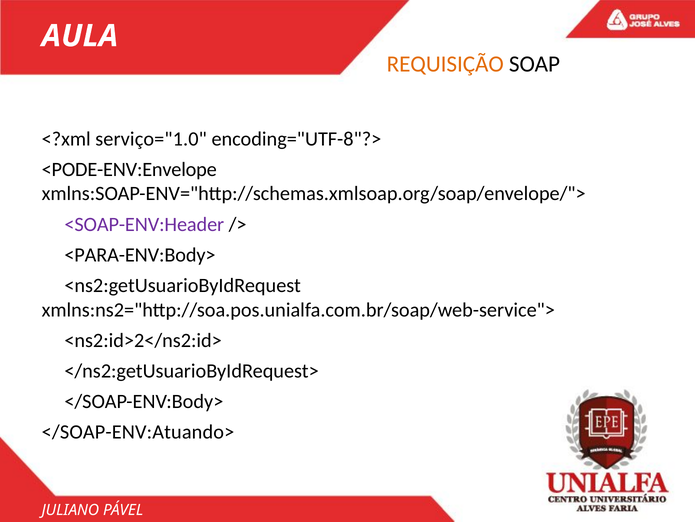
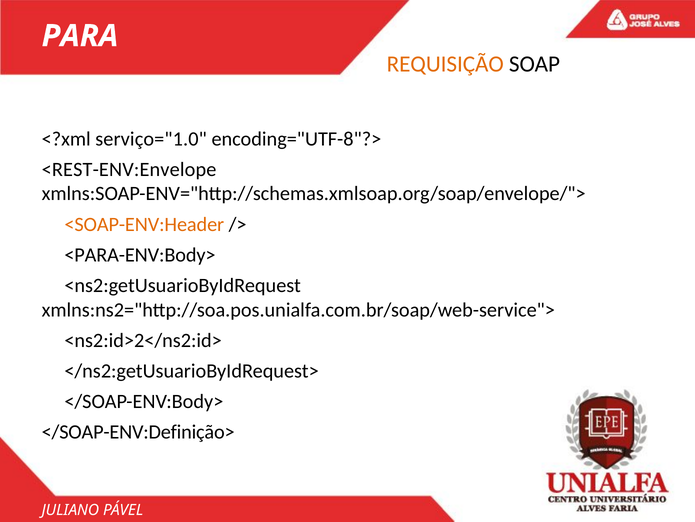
AULA: AULA -> PARA
<PODE-ENV:Envelope: <PODE-ENV:Envelope -> <REST-ENV:Envelope
<SOAP-ENV:Header colour: purple -> orange
</SOAP-ENV:Atuando>: </SOAP-ENV:Atuando> -> </SOAP-ENV:Definição>
